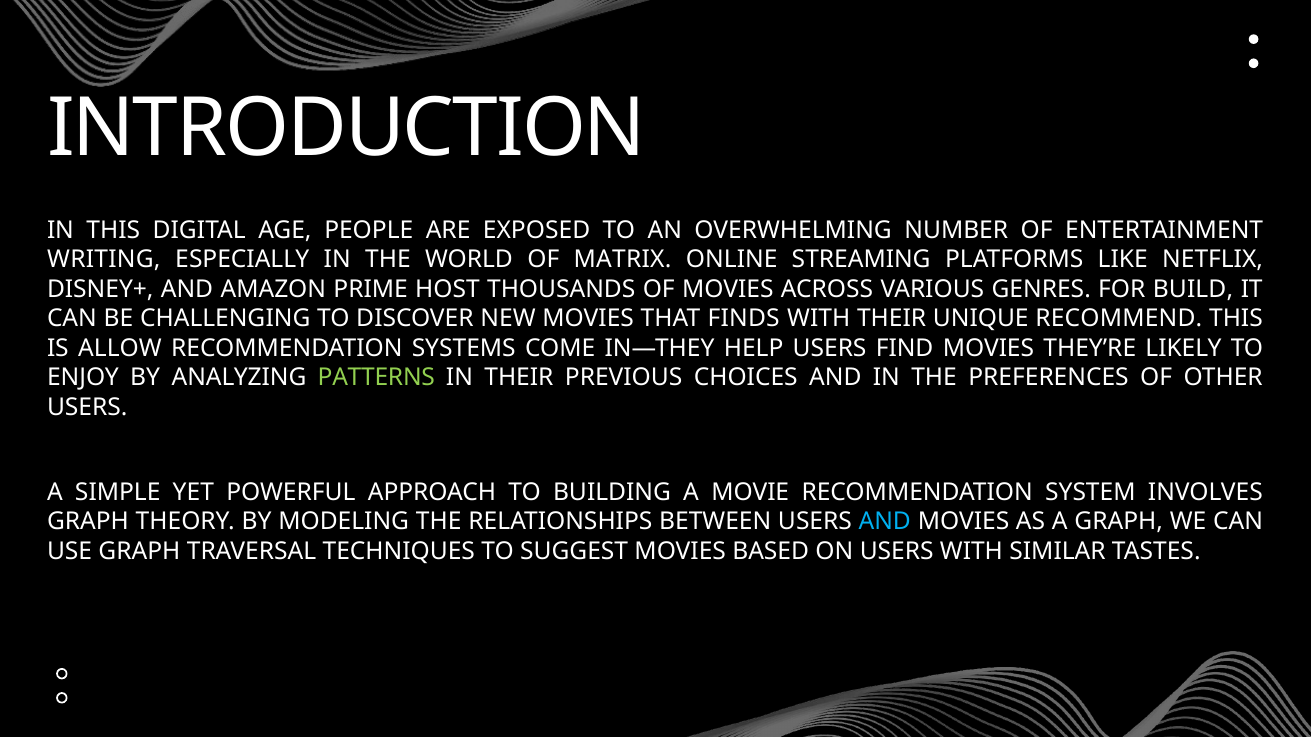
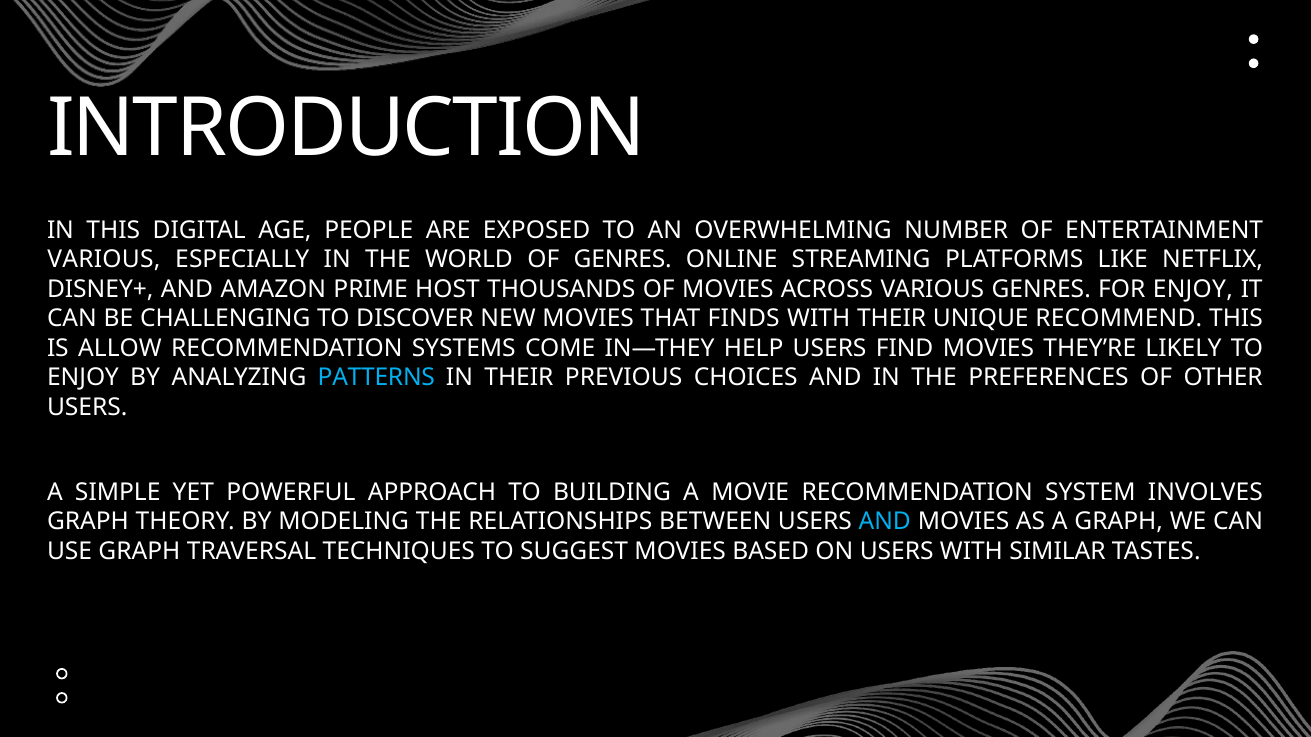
WRITING at (104, 260): WRITING -> VARIOUS
OF MATRIX: MATRIX -> GENRES
FOR BUILD: BUILD -> ENJOY
PATTERNS colour: light green -> light blue
